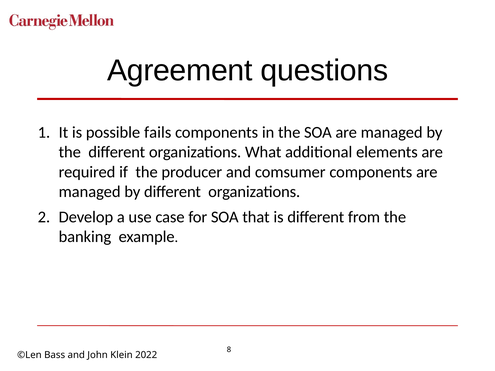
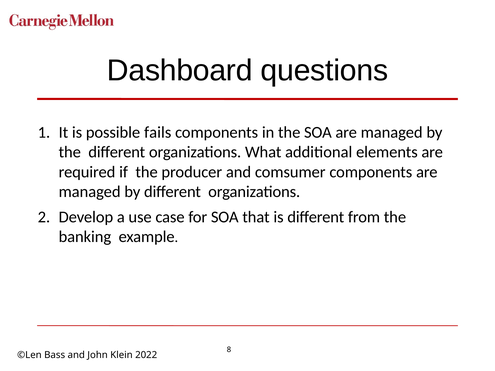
Agreement: Agreement -> Dashboard
